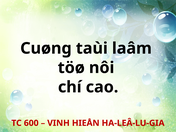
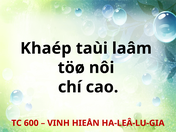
Cuøng: Cuøng -> Khaép
